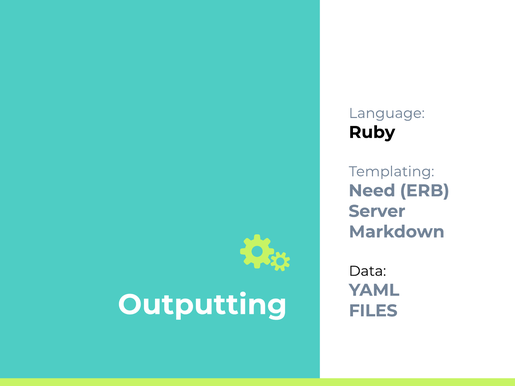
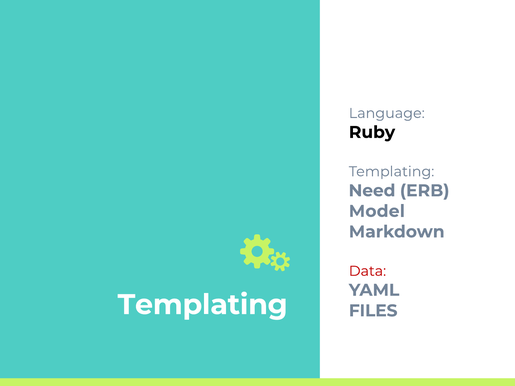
Server: Server -> Model
Data colour: black -> red
Outputting at (202, 305): Outputting -> Templating
